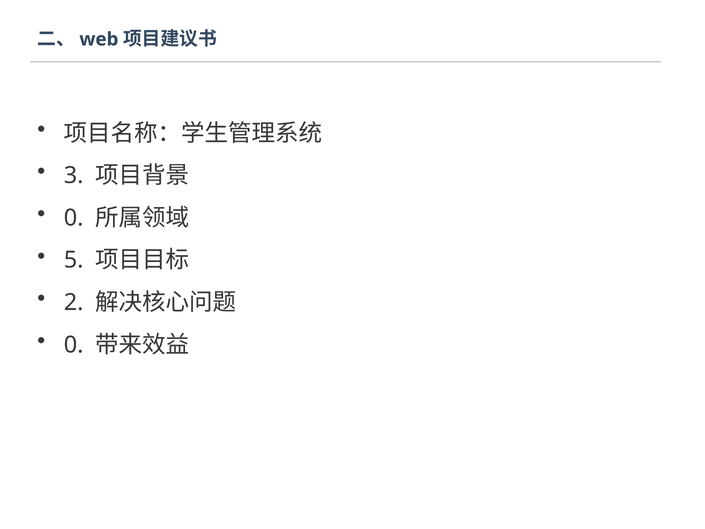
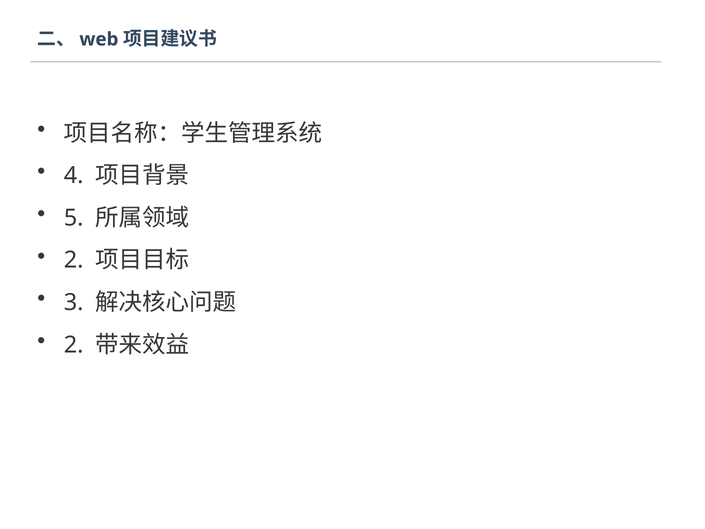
3: 3 -> 4
0 at (74, 218): 0 -> 5
5 at (74, 260): 5 -> 2
2: 2 -> 3
0 at (74, 345): 0 -> 2
